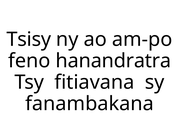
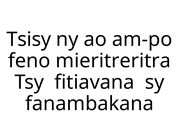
hanandratra: hanandratra -> mieritreritra
